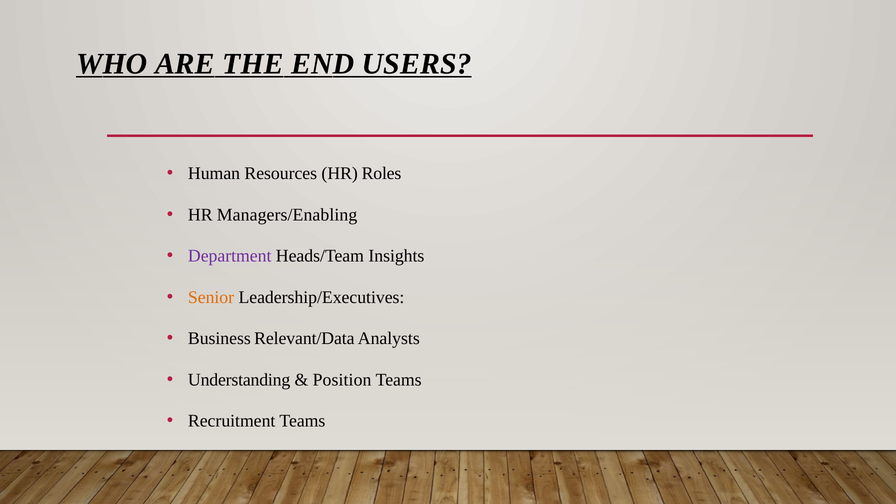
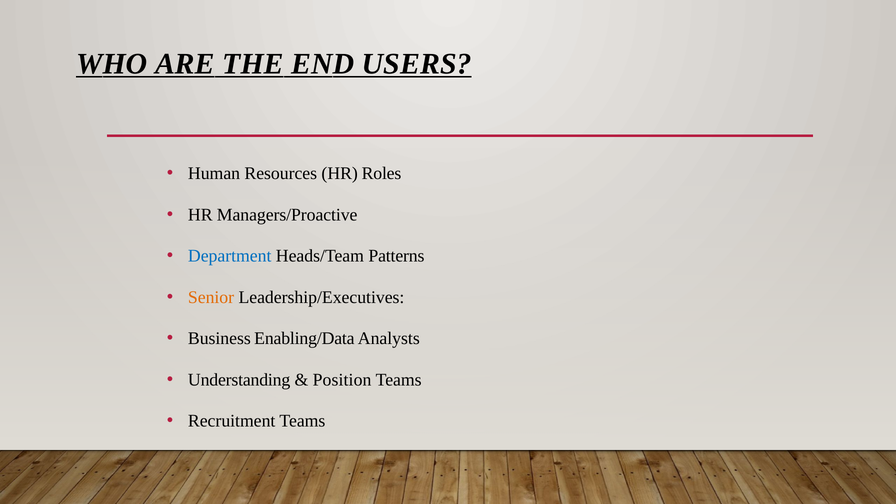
Managers/Enabling: Managers/Enabling -> Managers/Proactive
Department colour: purple -> blue
Insights: Insights -> Patterns
Relevant/Data: Relevant/Data -> Enabling/Data
